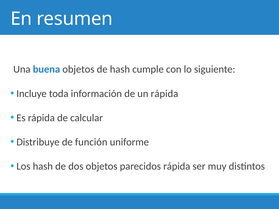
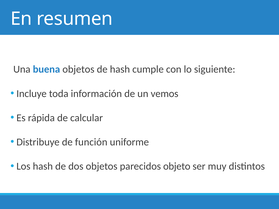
un rápida: rápida -> vemos
parecidos rápida: rápida -> objeto
